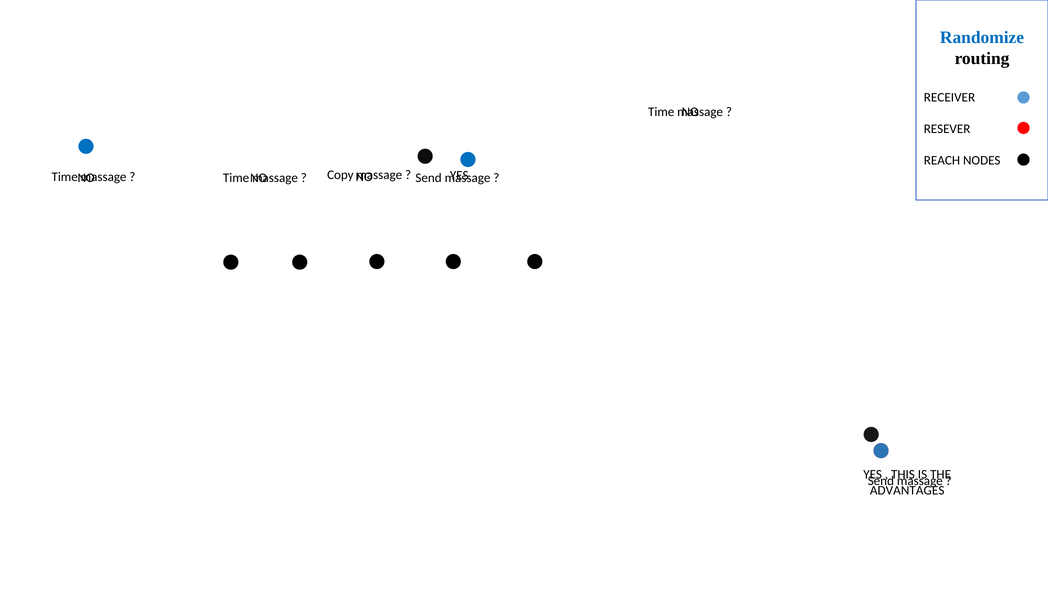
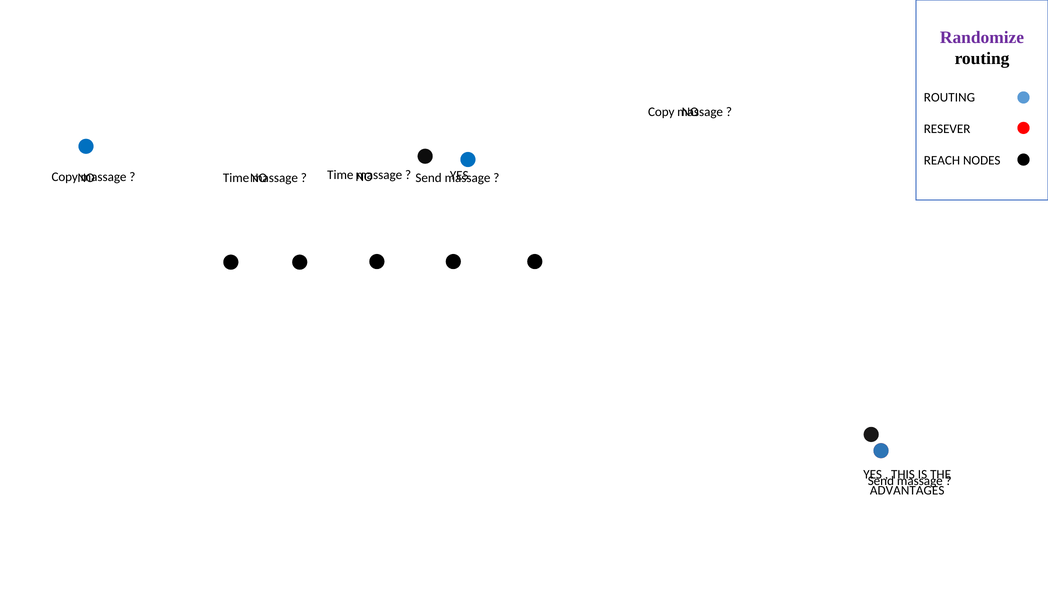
Randomize colour: blue -> purple
RECEIVER at (949, 98): RECEIVER -> ROUTING
Time at (661, 112): Time -> Copy
Time at (65, 177): Time -> Copy
Copy at (340, 175): Copy -> Time
